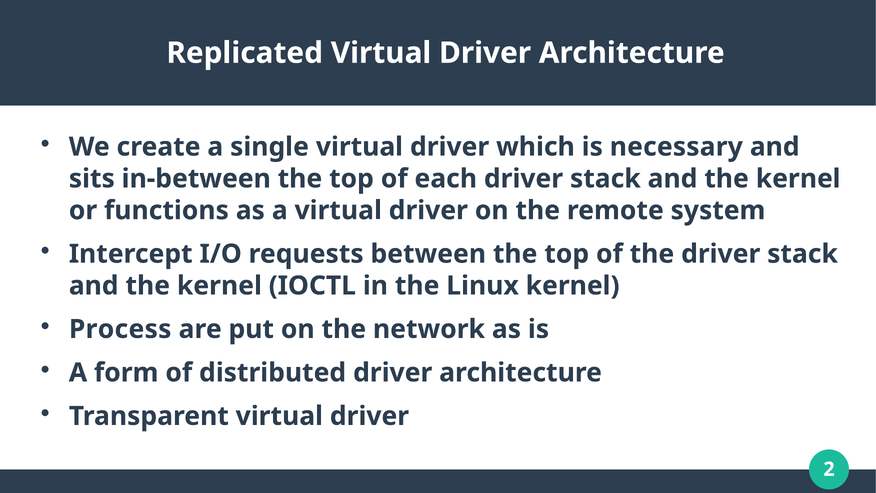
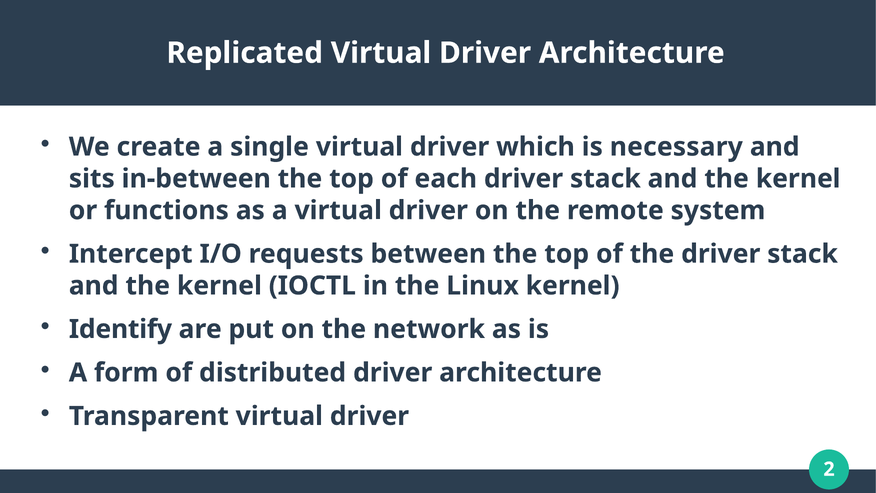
Process: Process -> Identify
